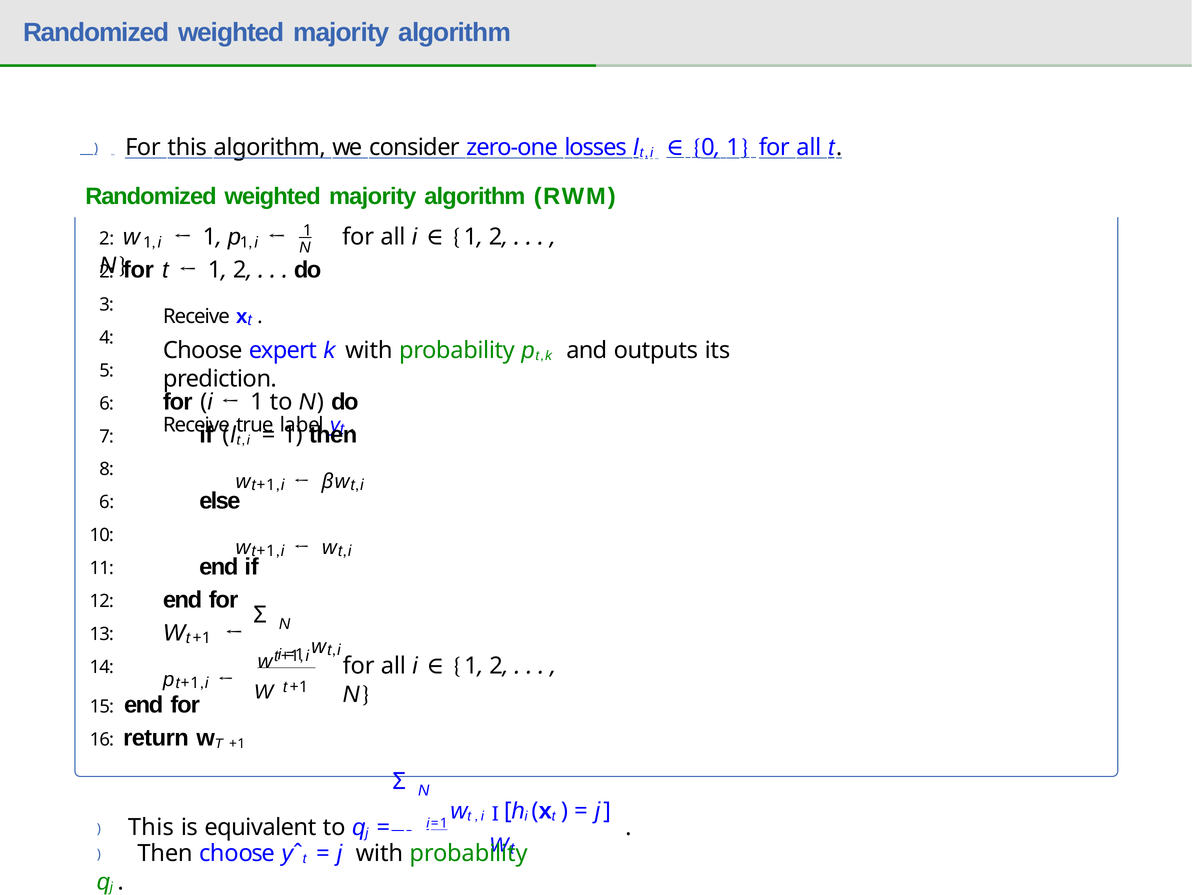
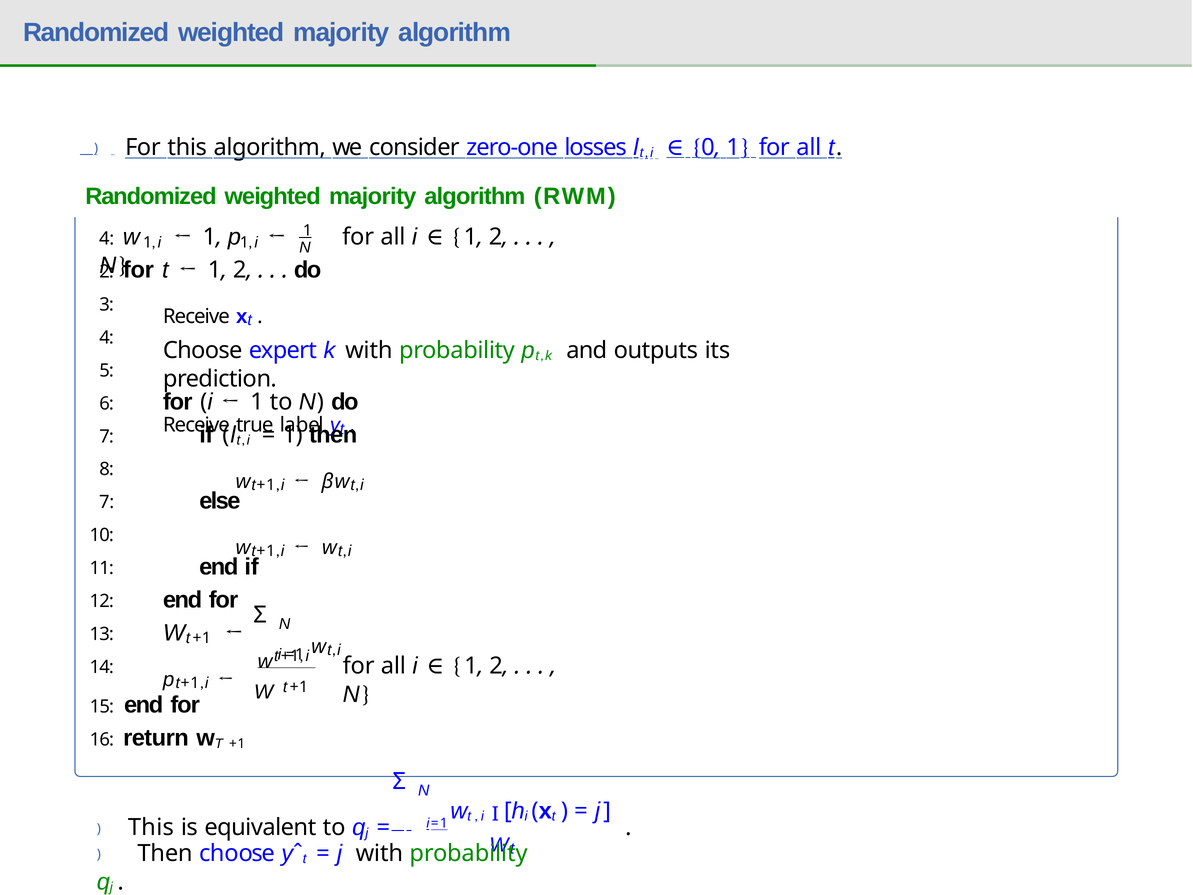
2 at (107, 239): 2 -> 4
6 at (107, 502): 6 -> 7
